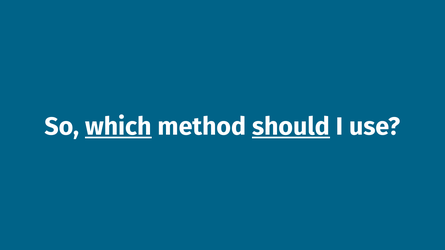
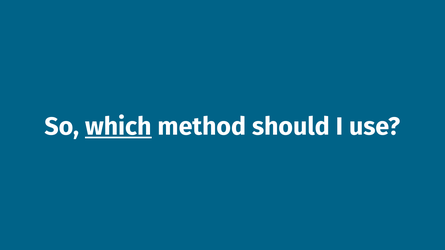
should underline: present -> none
